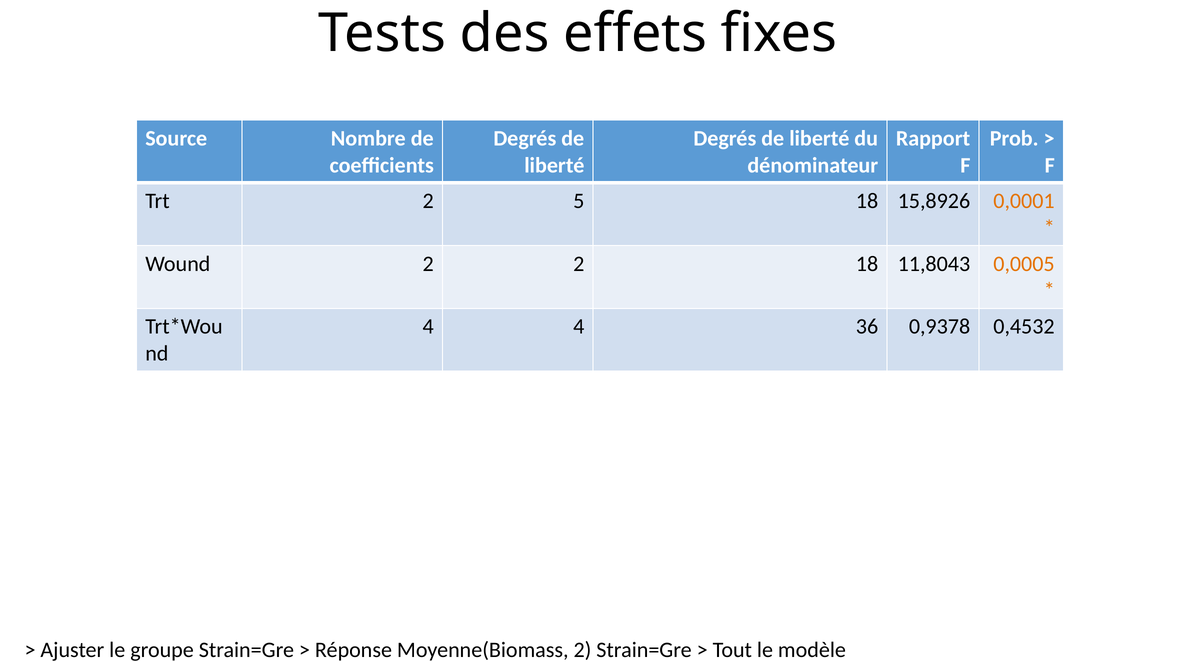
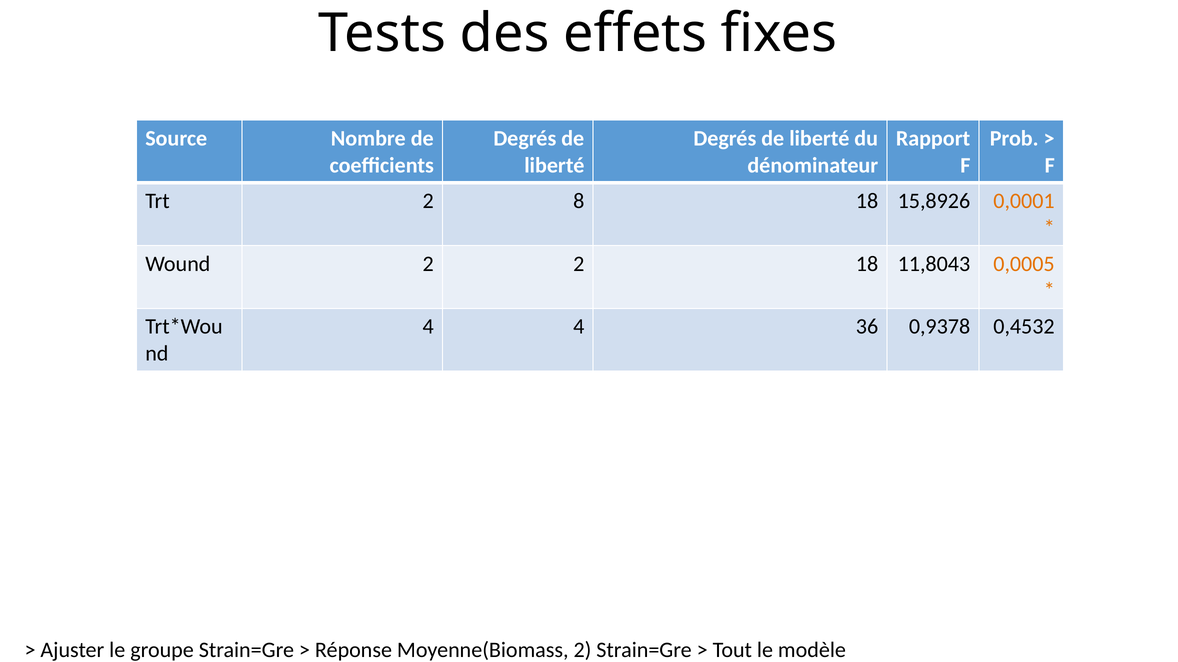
5: 5 -> 8
